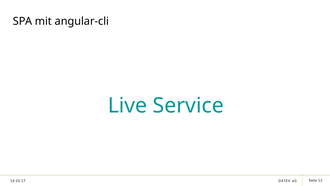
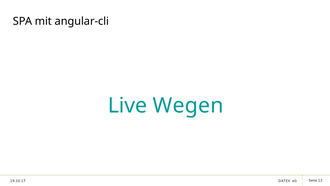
Service: Service -> Wegen
